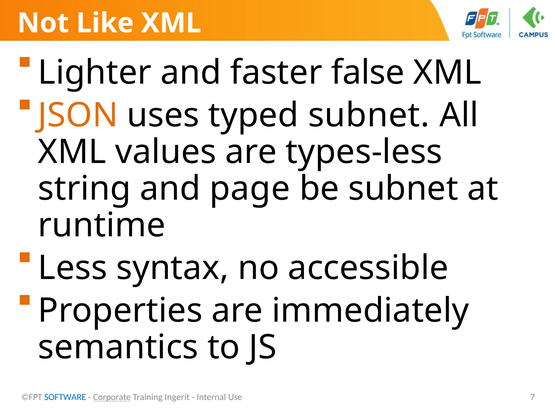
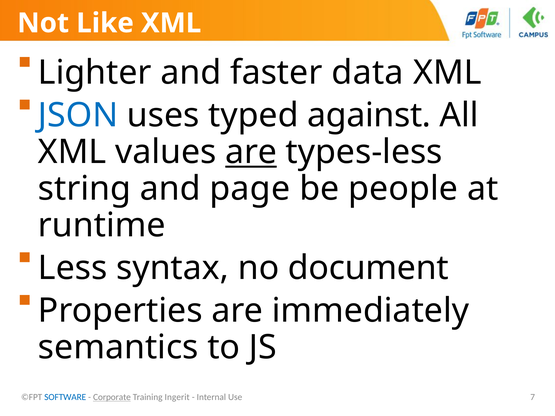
false: false -> data
JSON colour: orange -> blue
typed subnet: subnet -> against
are at (251, 152) underline: none -> present
be subnet: subnet -> people
accessible: accessible -> document
